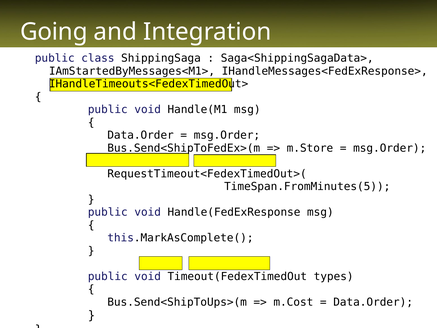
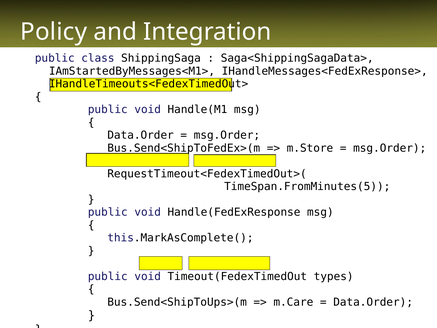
Going: Going -> Policy
m.Cost: m.Cost -> m.Care
